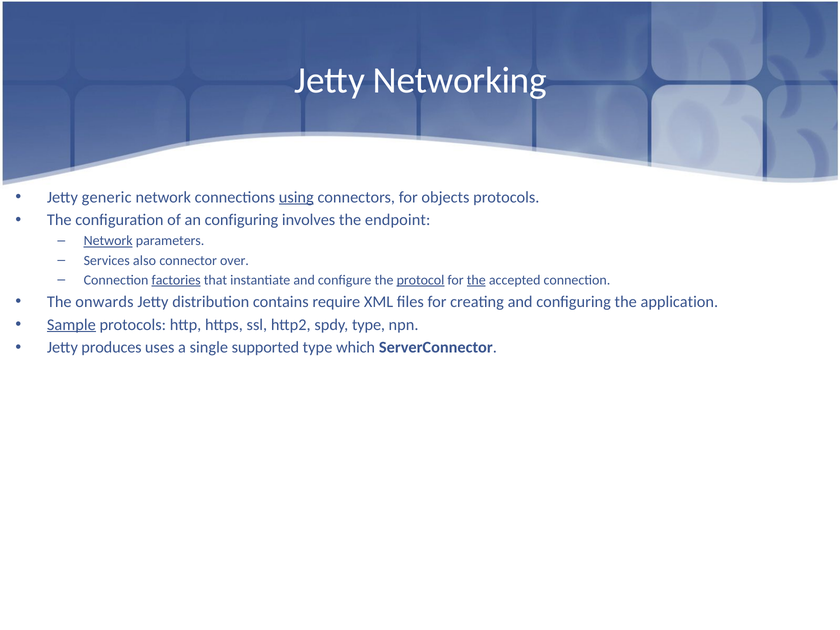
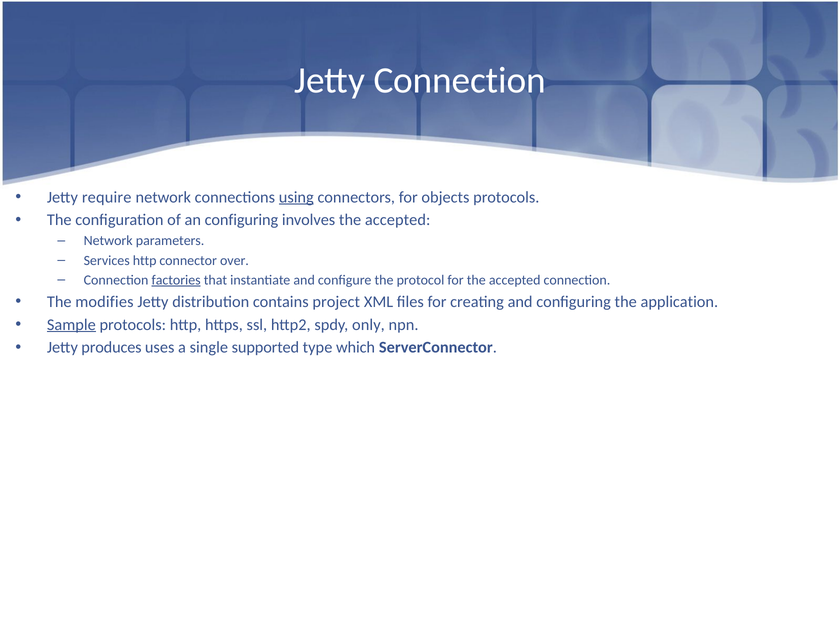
Jetty Networking: Networking -> Connection
generic: generic -> require
involves the endpoint: endpoint -> accepted
Network at (108, 241) underline: present -> none
Services also: also -> http
protocol underline: present -> none
the at (476, 280) underline: present -> none
onwards: onwards -> modifies
require: require -> project
spdy type: type -> only
